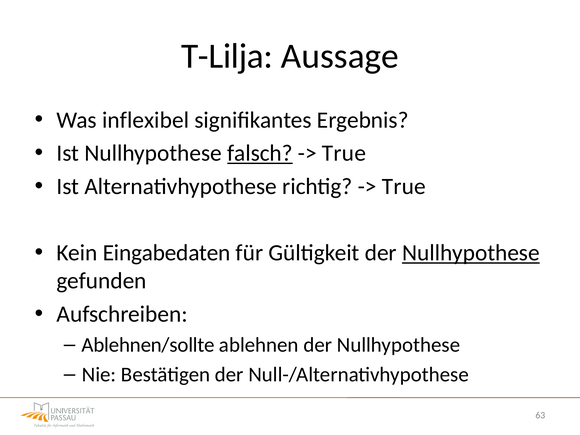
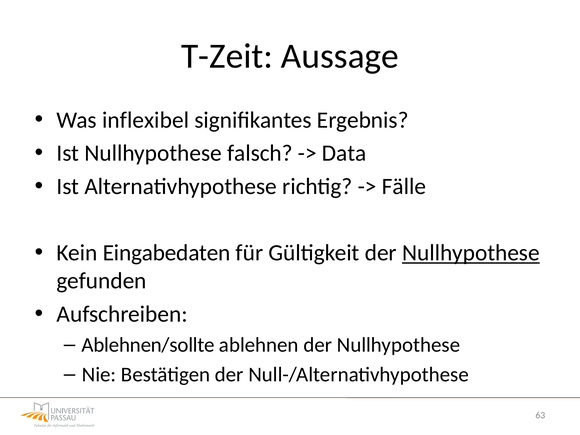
T-Lilja: T-Lilja -> T-Zeit
falsch underline: present -> none
True at (344, 153): True -> Data
True at (404, 186): True -> Fälle
